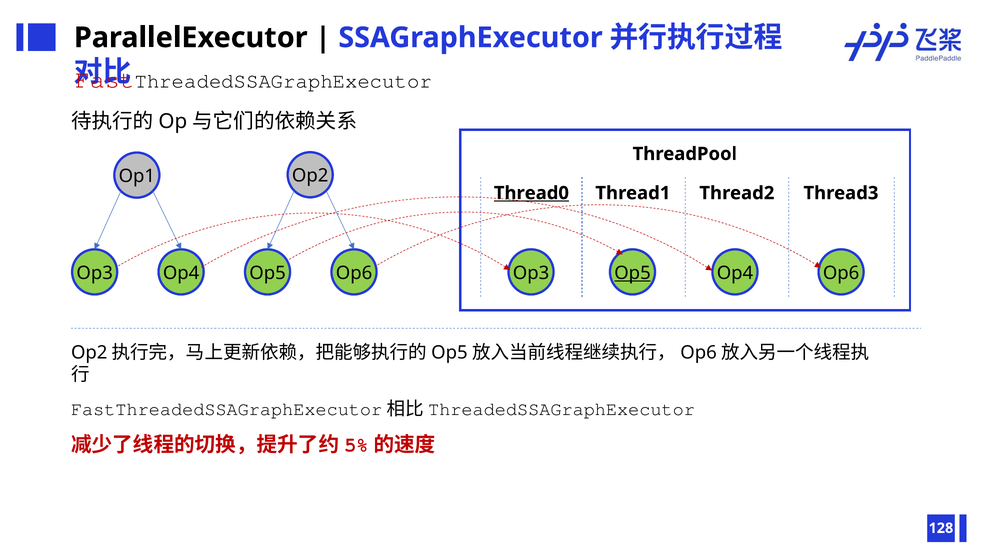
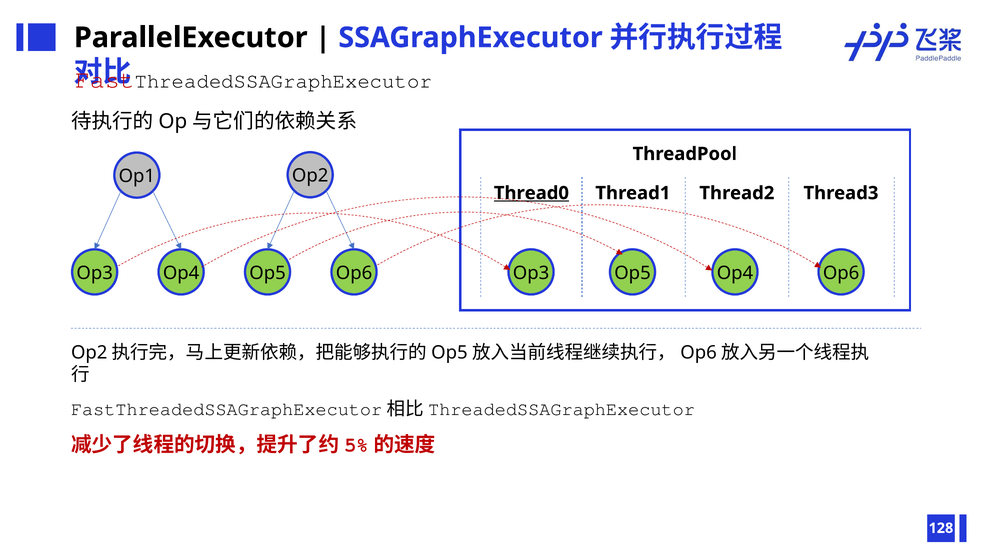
Op5 at (633, 273) underline: present -> none
